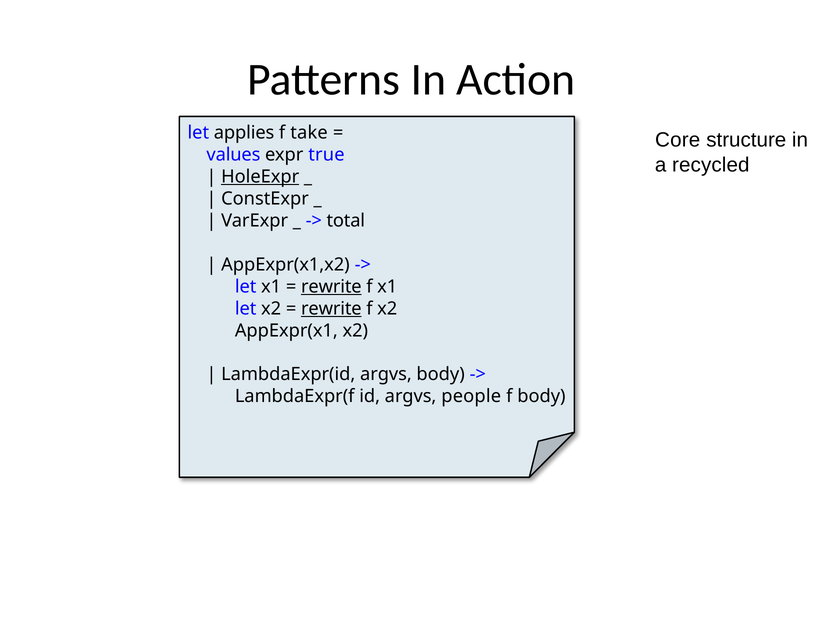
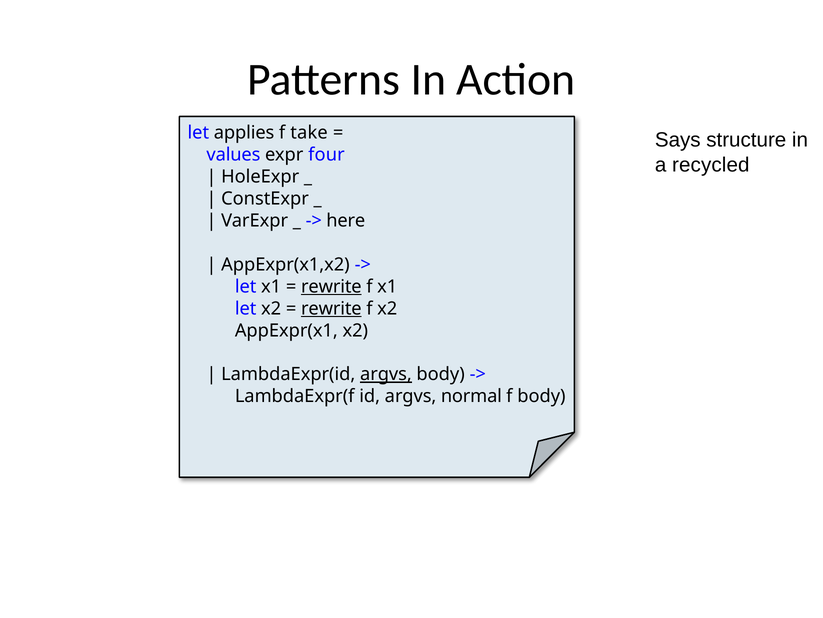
Core: Core -> Says
true: true -> four
HoleExpr underline: present -> none
total: total -> here
argvs at (386, 374) underline: none -> present
people: people -> normal
